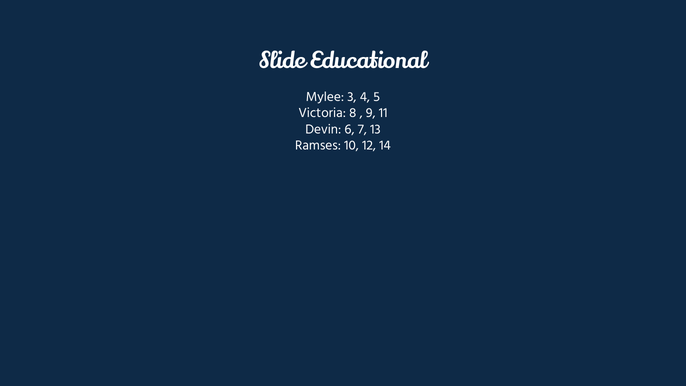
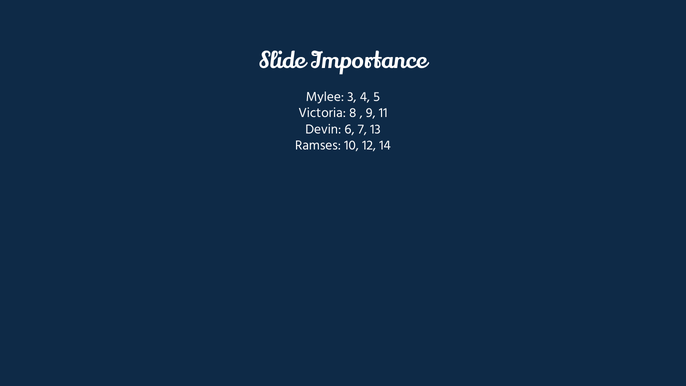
Educational: Educational -> Importance
